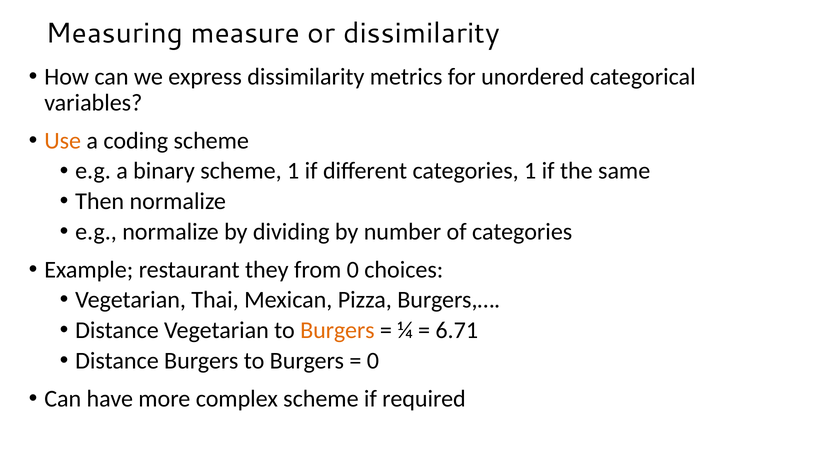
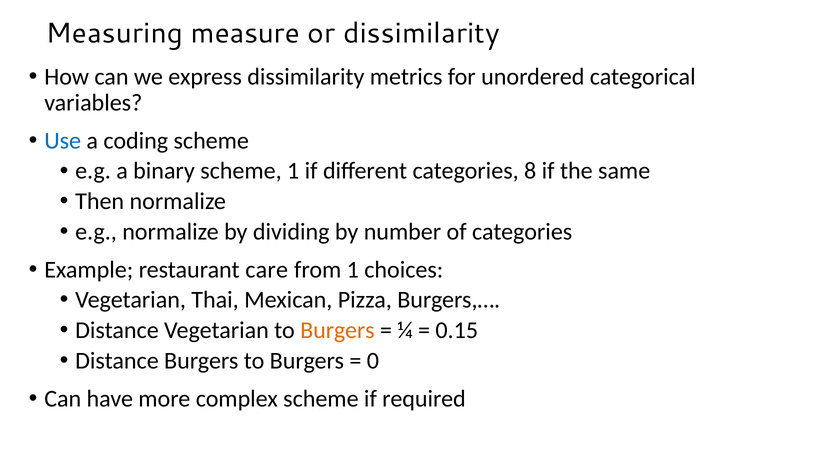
Use colour: orange -> blue
categories 1: 1 -> 8
they: they -> care
from 0: 0 -> 1
6.71: 6.71 -> 0.15
